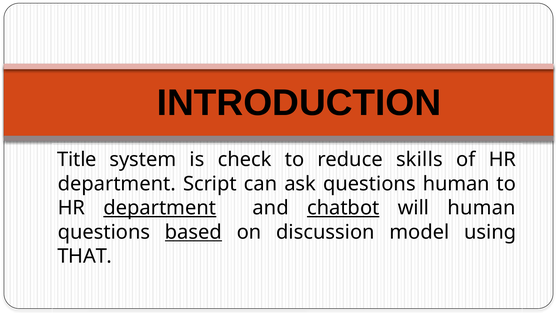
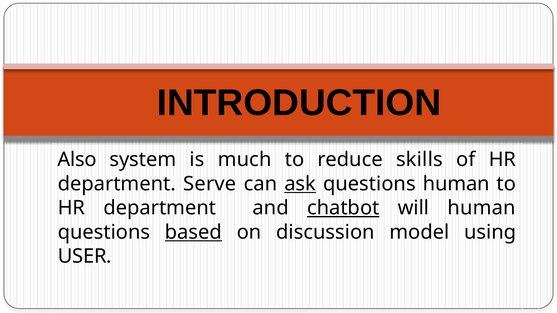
Title: Title -> Also
check: check -> much
Script: Script -> Serve
ask underline: none -> present
department at (160, 208) underline: present -> none
THAT: THAT -> USER
